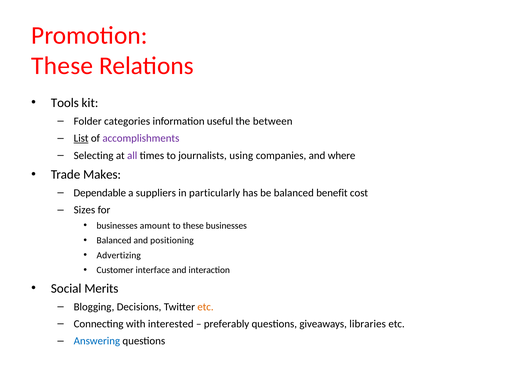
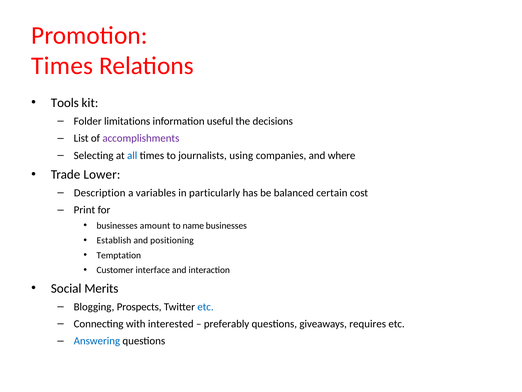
These at (62, 66): These -> Times
categories: categories -> limitations
between: between -> decisions
List underline: present -> none
all colour: purple -> blue
Makes: Makes -> Lower
Dependable: Dependable -> Description
suppliers: suppliers -> variables
benefit: benefit -> certain
Sizes: Sizes -> Print
to these: these -> name
Balanced at (114, 240): Balanced -> Establish
Advertizing: Advertizing -> Temptation
Decisions: Decisions -> Prospects
etc at (205, 306) colour: orange -> blue
libraries: libraries -> requires
